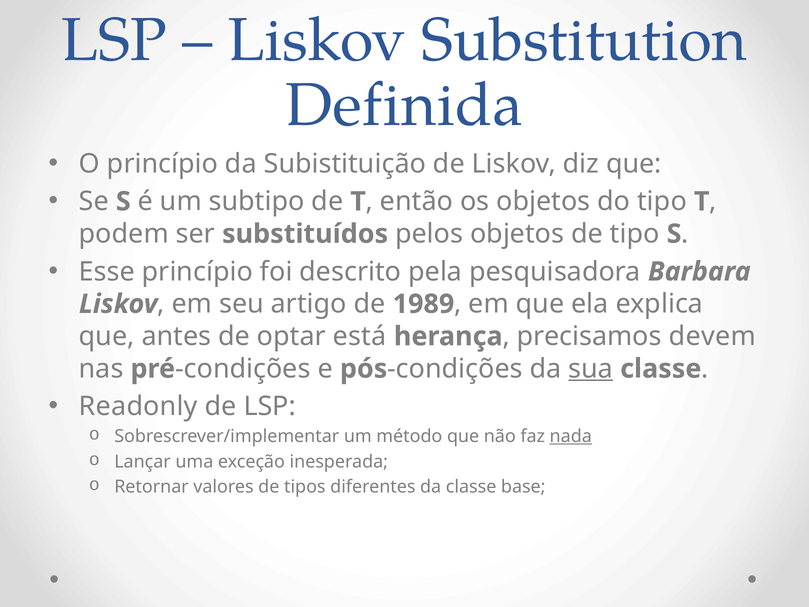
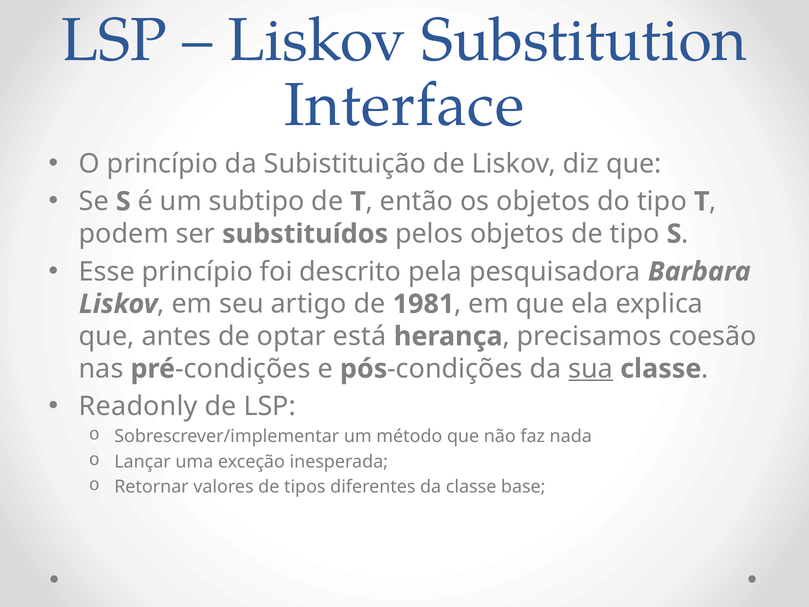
Definida: Definida -> Interface
1989: 1989 -> 1981
devem: devem -> coesão
nada underline: present -> none
